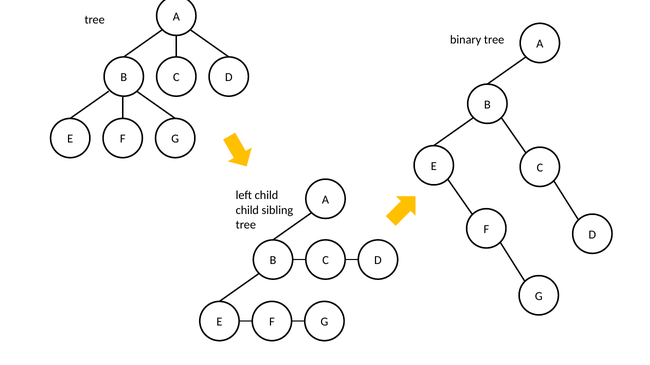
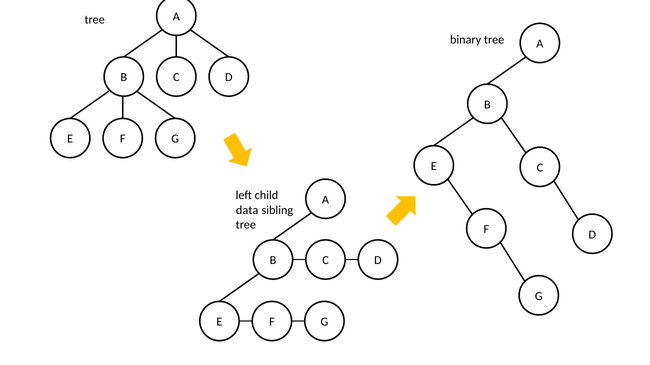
child at (247, 210): child -> data
